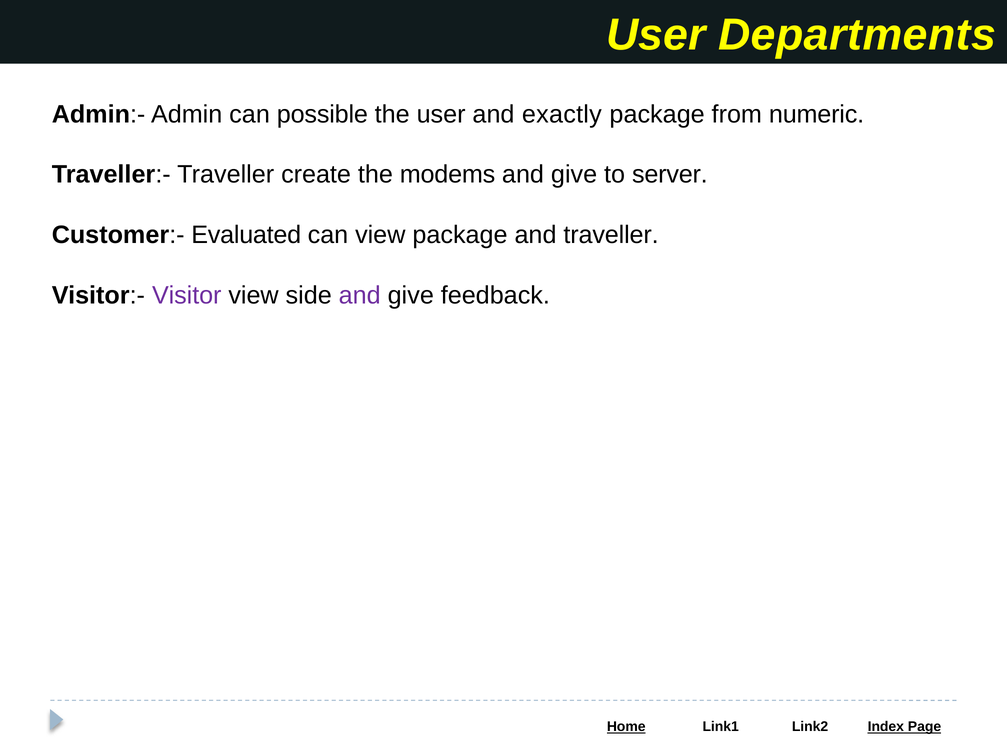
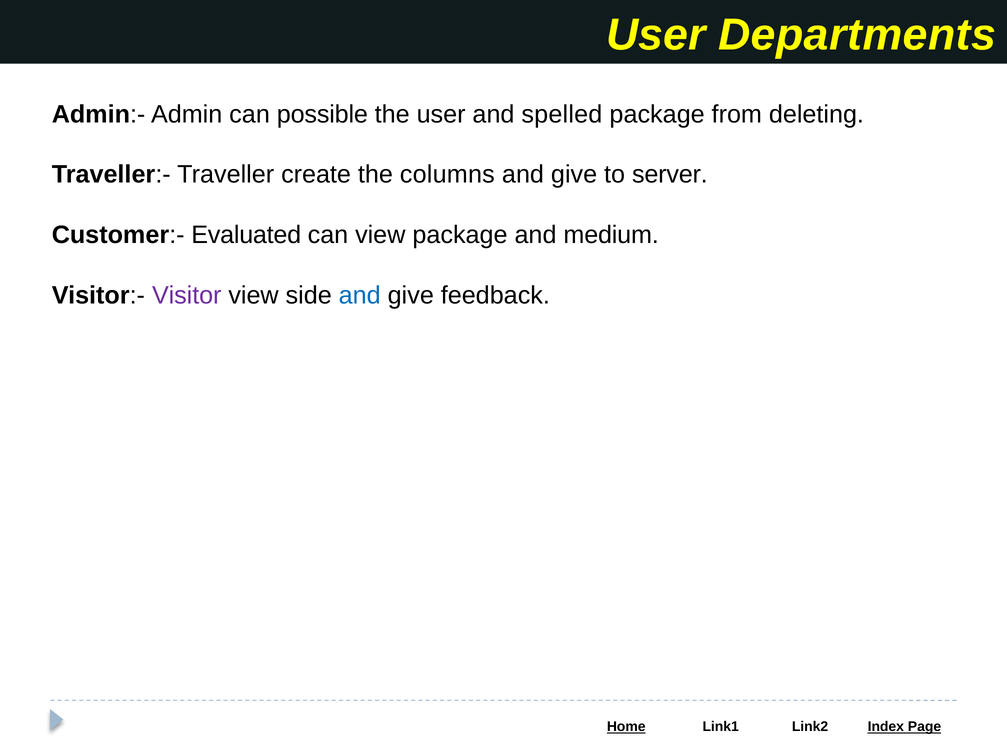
exactly: exactly -> spelled
numeric: numeric -> deleting
modems: modems -> columns
and traveller: traveller -> medium
and at (360, 295) colour: purple -> blue
